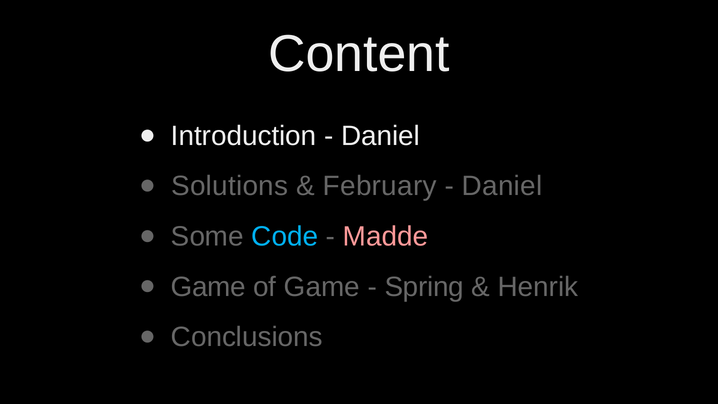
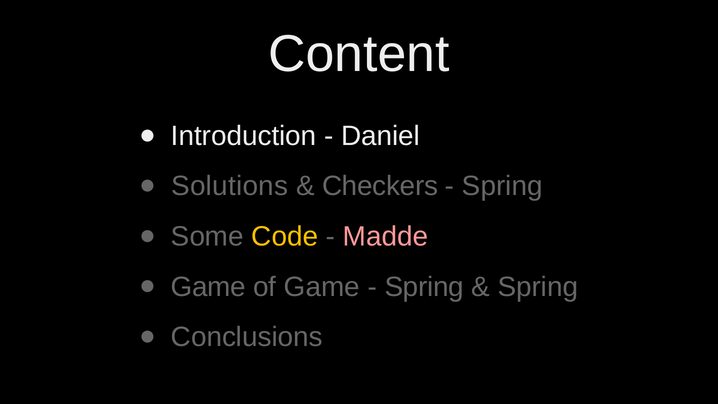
February: February -> Checkers
Daniel at (502, 186): Daniel -> Spring
Code colour: light blue -> yellow
Henrik at (538, 287): Henrik -> Spring
